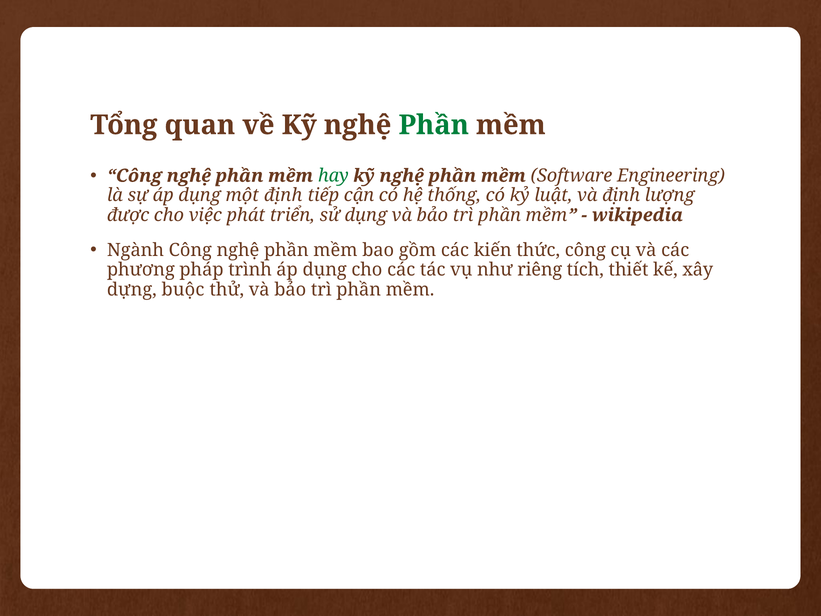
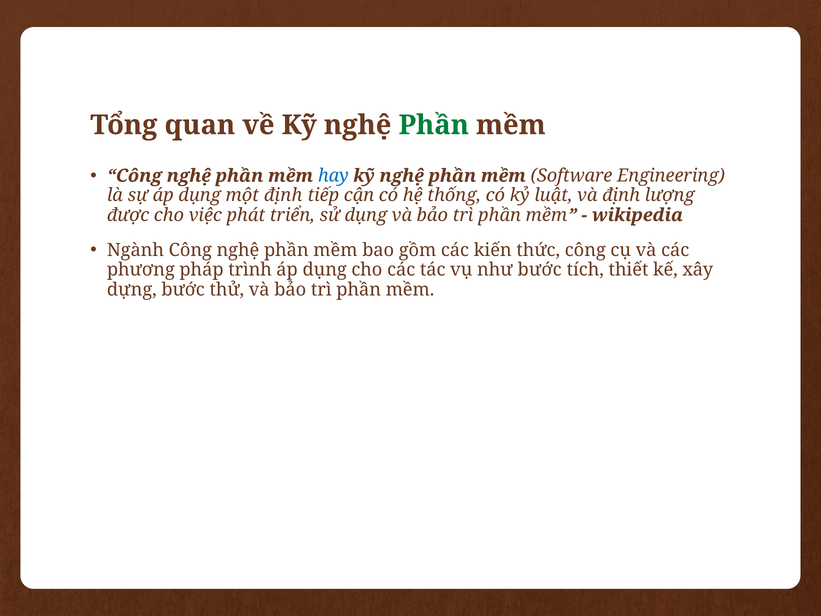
hay colour: green -> blue
như riêng: riêng -> bước
dựng buộc: buộc -> bước
